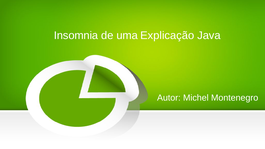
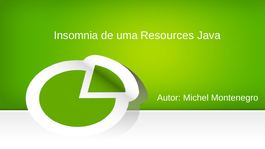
Explicação: Explicação -> Resources
